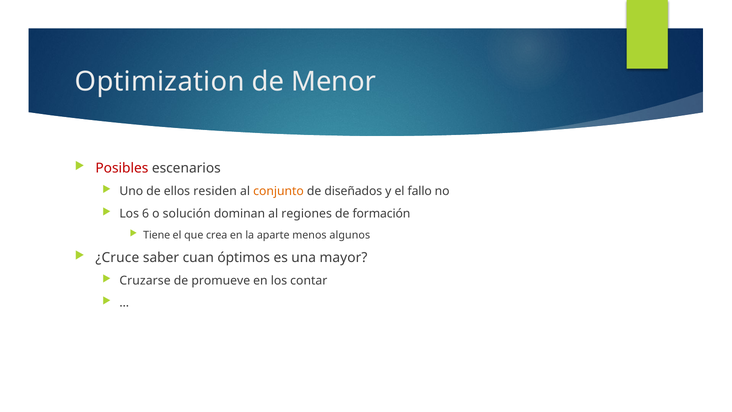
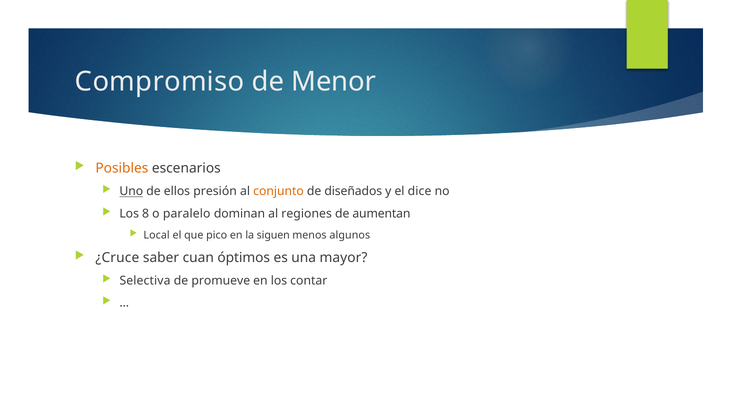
Optimization: Optimization -> Compromiso
Posibles colour: red -> orange
Uno underline: none -> present
residen: residen -> presión
fallo: fallo -> dice
6: 6 -> 8
solución: solución -> paralelo
formación: formación -> aumentan
Tiene: Tiene -> Local
crea: crea -> pico
aparte: aparte -> siguen
Cruzarse: Cruzarse -> Selectiva
